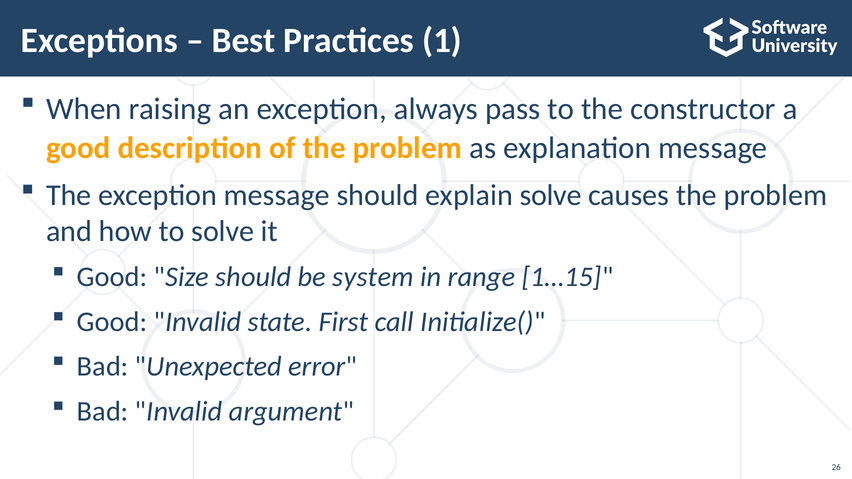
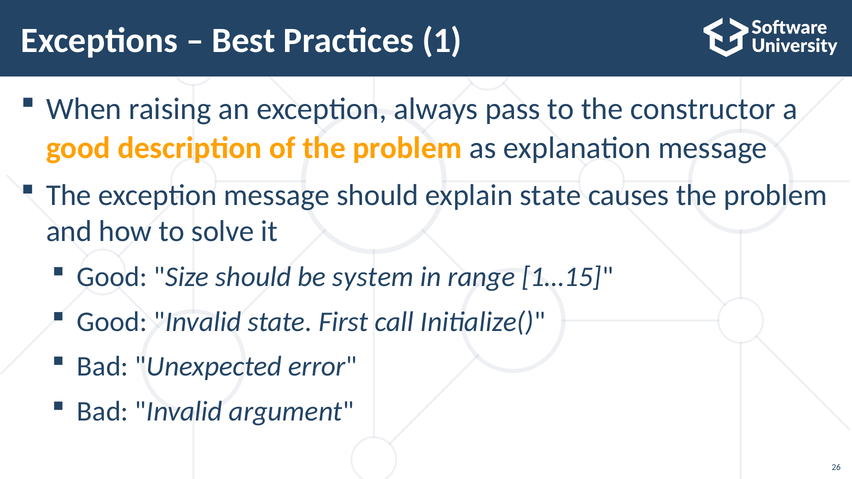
explain solve: solve -> state
